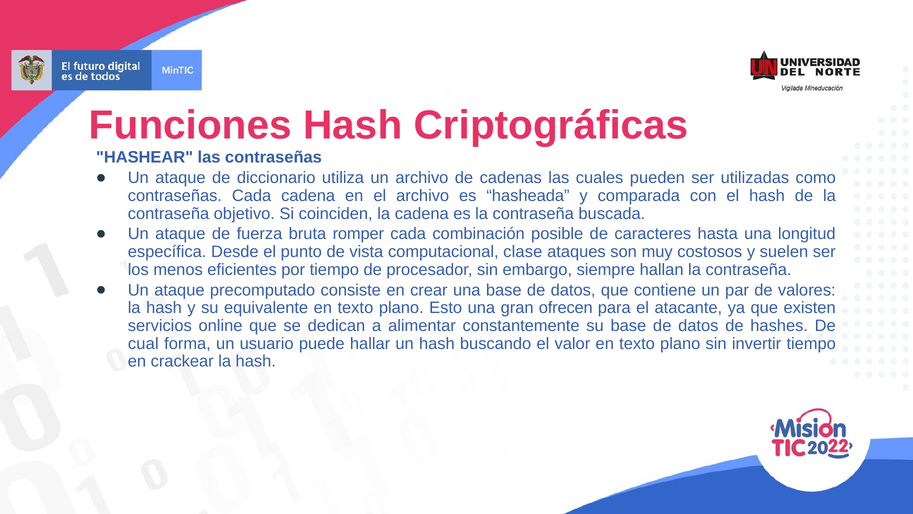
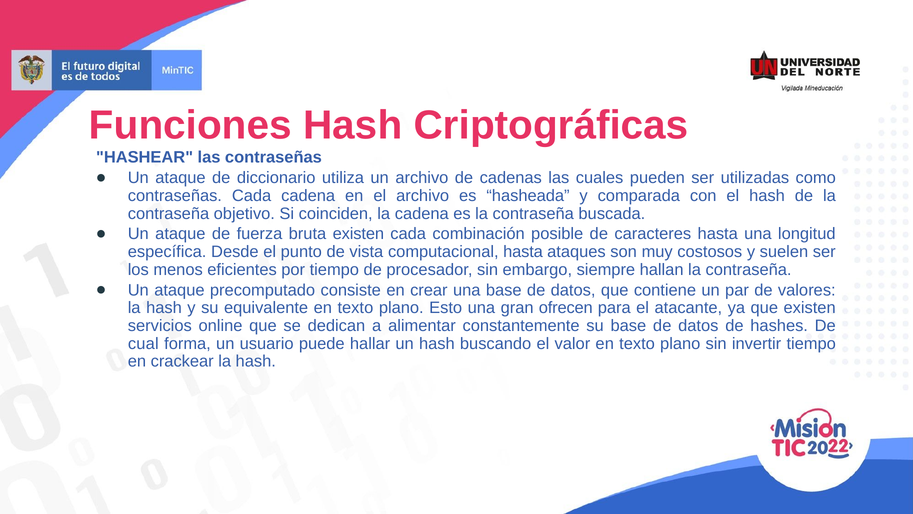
bruta romper: romper -> existen
computacional clase: clase -> hasta
